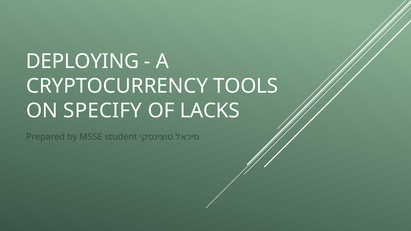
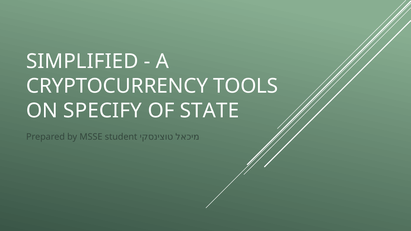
DEPLOYING: DEPLOYING -> SIMPLIFIED
LACKS: LACKS -> STATE
